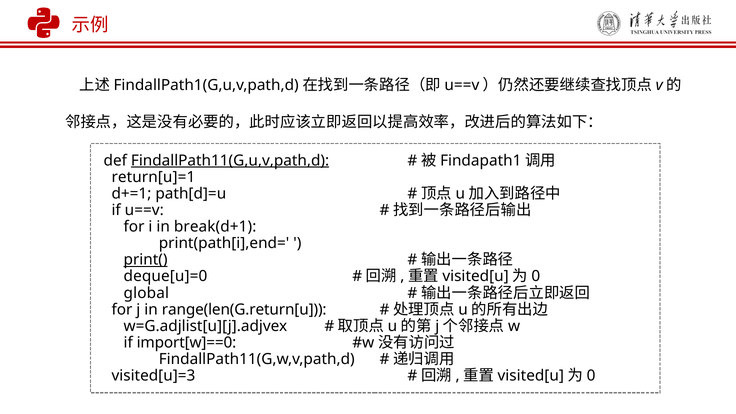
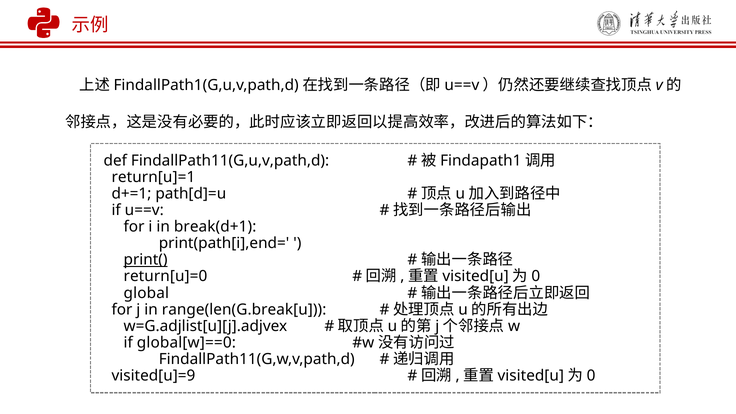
FindallPath11(G,u,v,path,d underline: present -> none
deque[u]=0: deque[u]=0 -> return[u]=0
range(len(G.return[u: range(len(G.return[u -> range(len(G.break[u
import[w]==0: import[w]==0 -> global[w]==0
visited[u]=3: visited[u]=3 -> visited[u]=9
